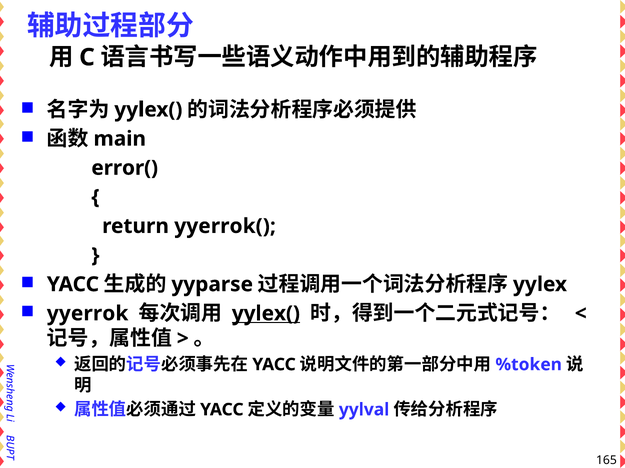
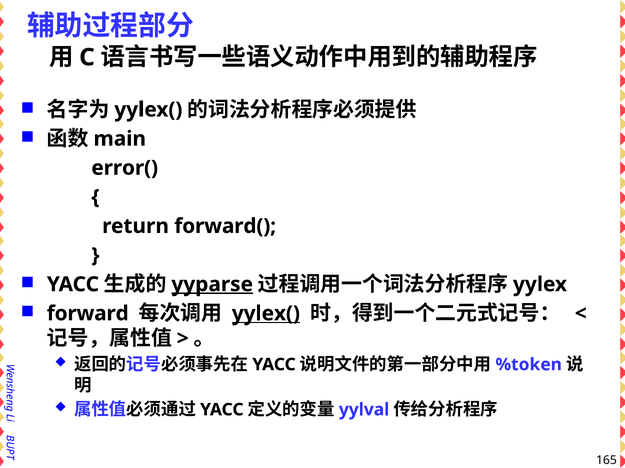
yyerrok(: yyerrok( -> forward(
yyparse underline: none -> present
yyerrok: yyerrok -> forward
